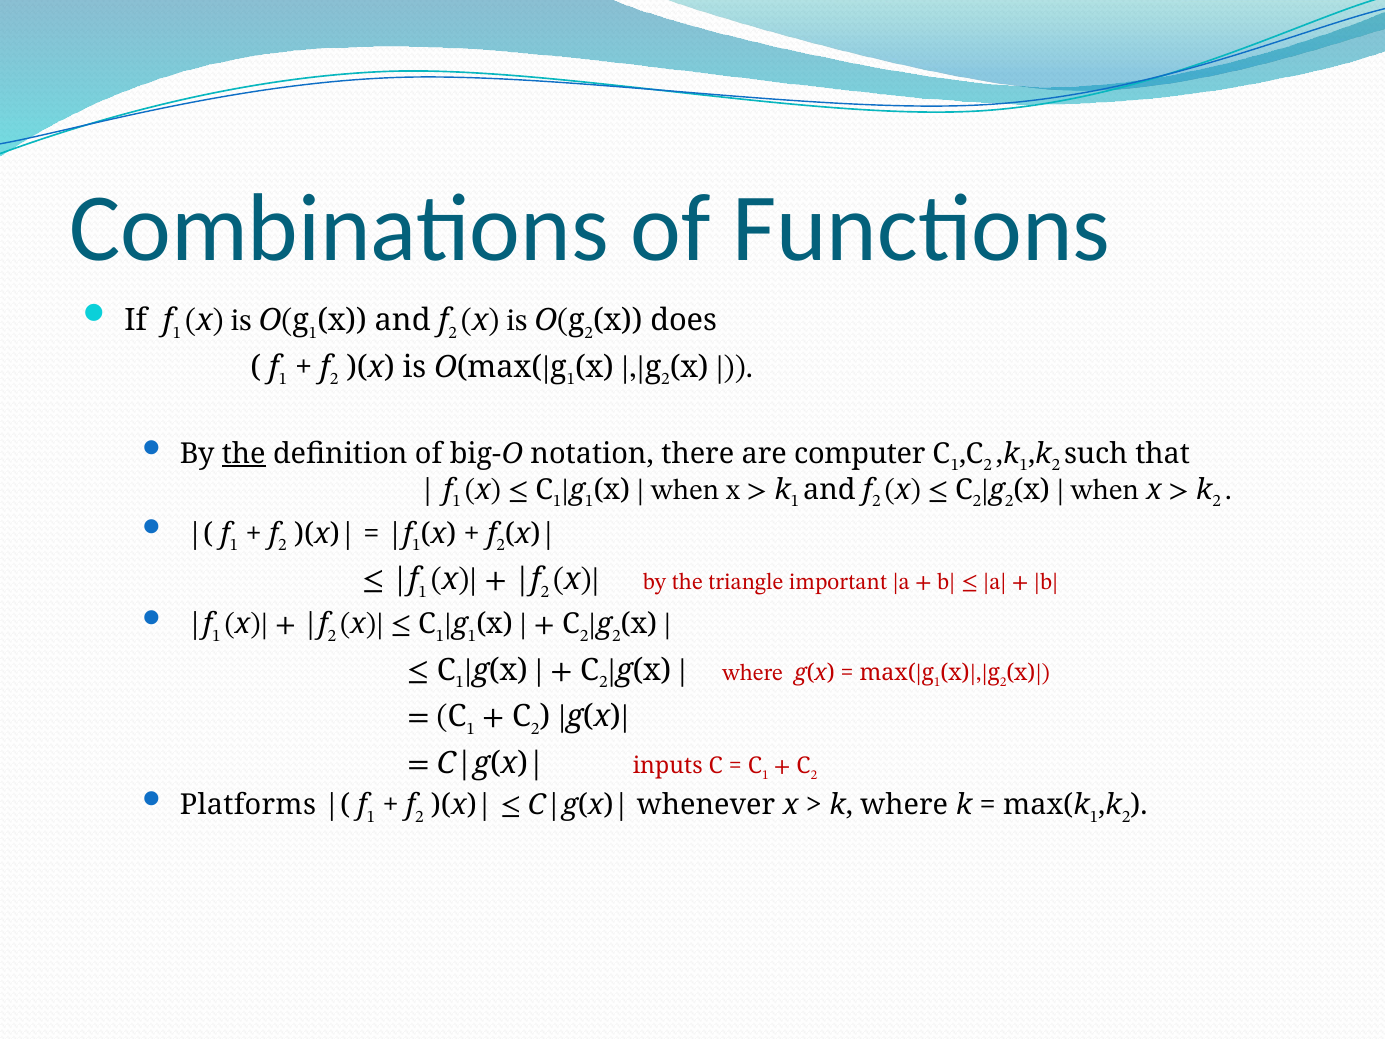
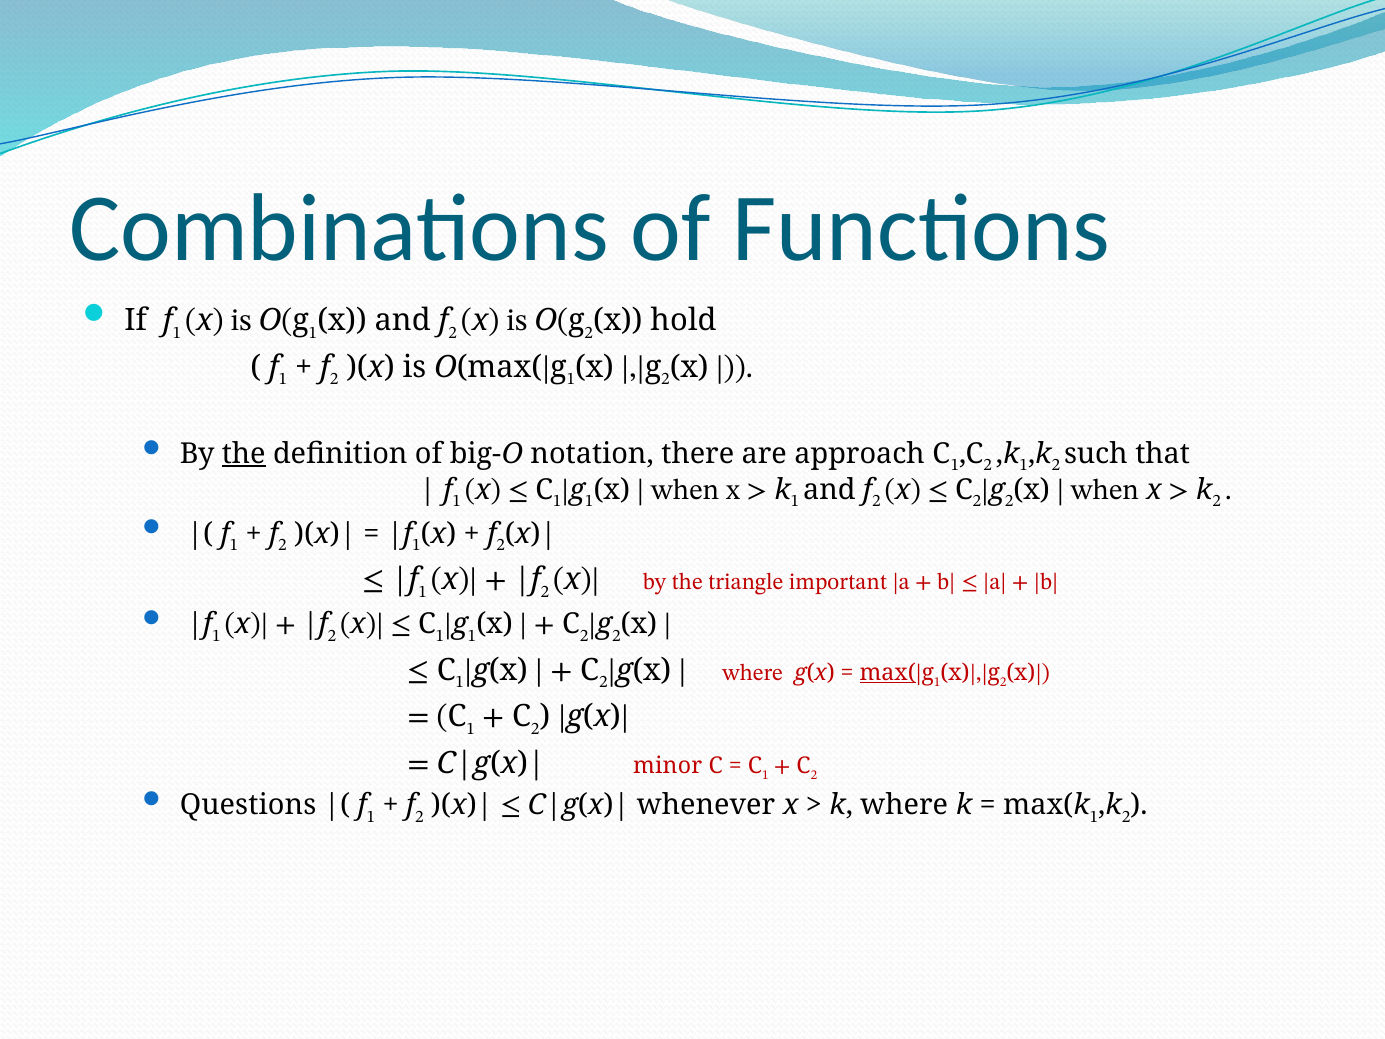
does: does -> hold
computer: computer -> approach
max( underline: none -> present
inputs: inputs -> minor
Platforms: Platforms -> Questions
